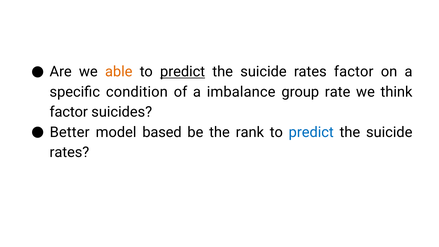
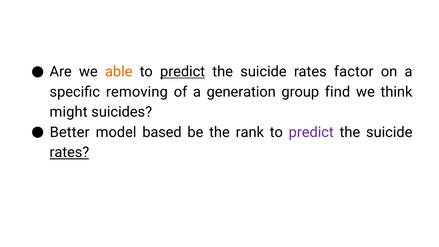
condition: condition -> removing
imbalance: imbalance -> generation
rate: rate -> find
factor at (69, 112): factor -> might
predict at (311, 132) colour: blue -> purple
rates at (69, 152) underline: none -> present
